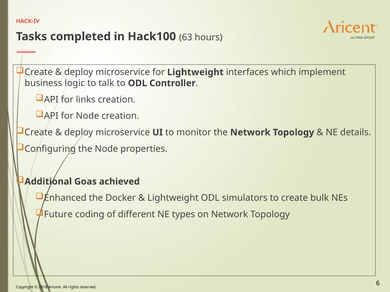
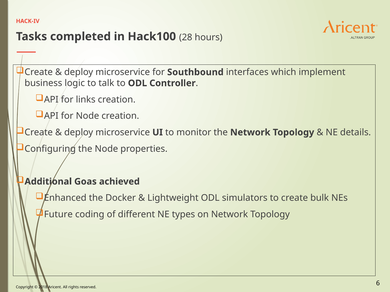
63: 63 -> 28
for Lightweight: Lightweight -> Southbound
